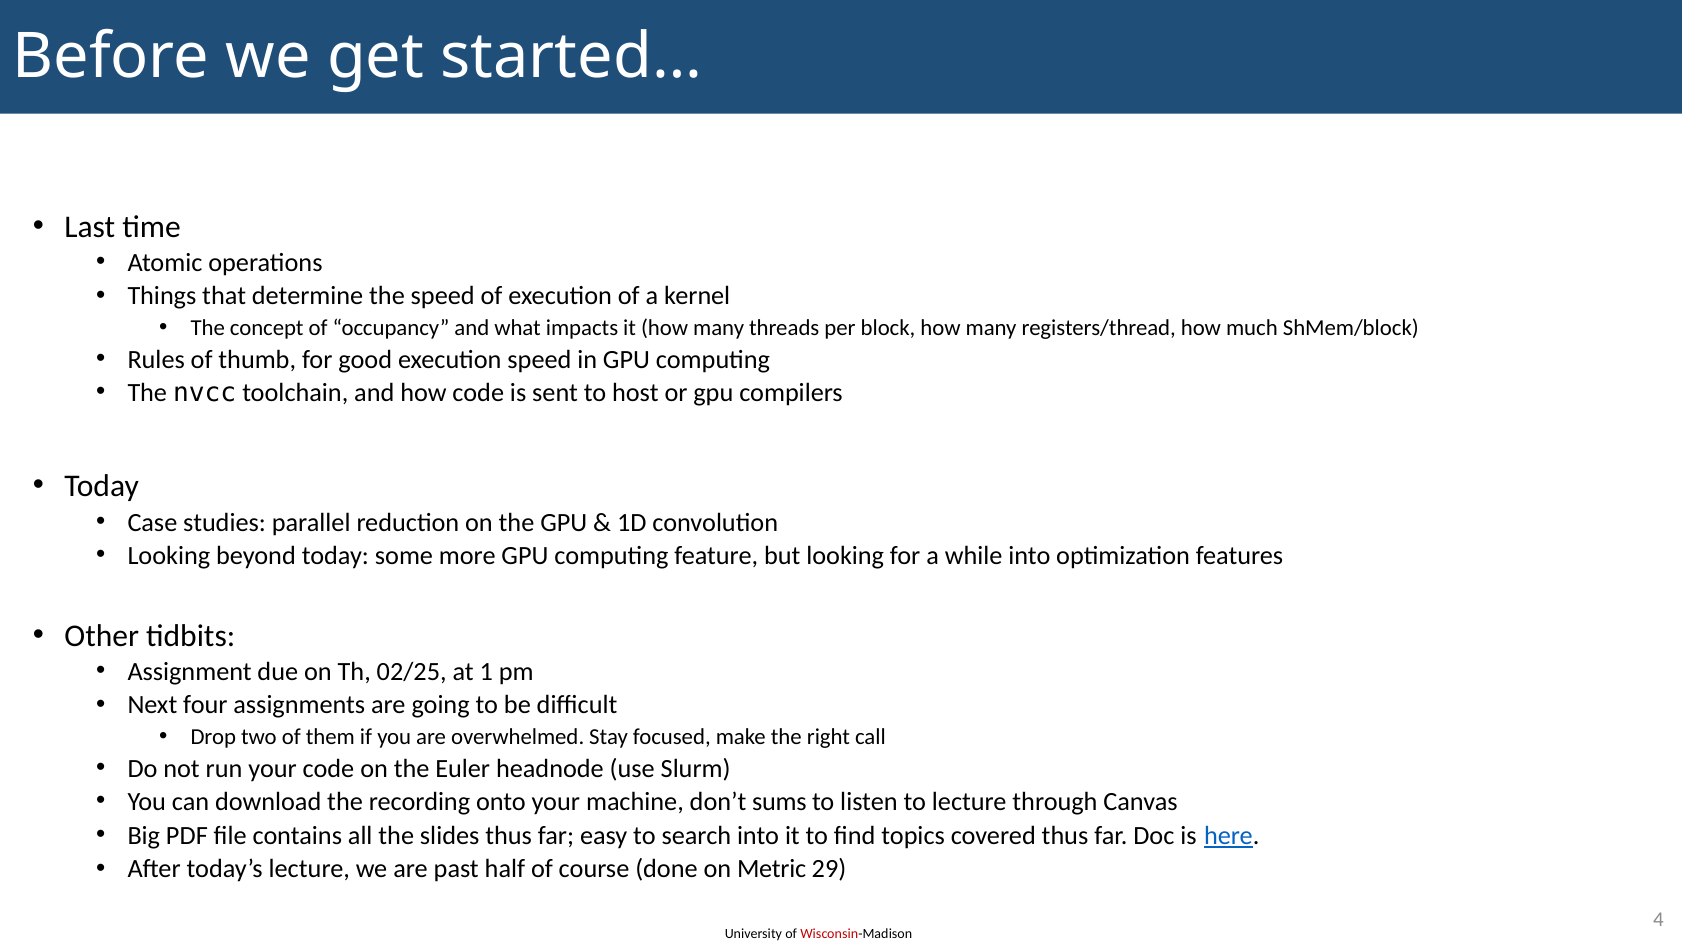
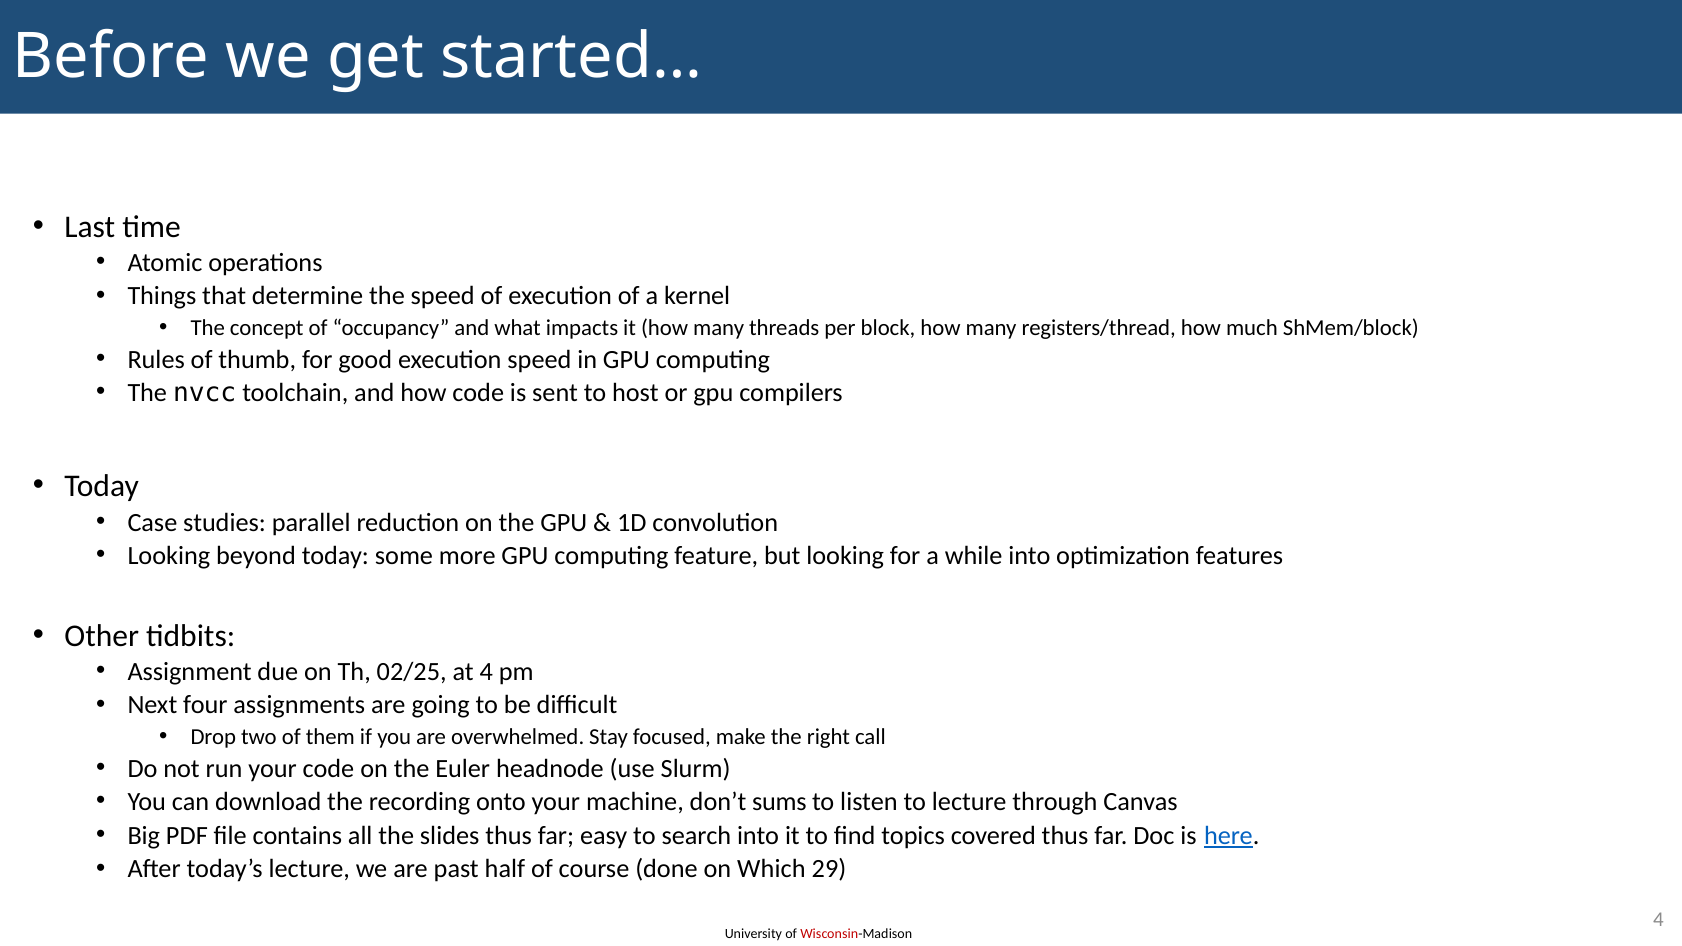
at 1: 1 -> 4
Metric: Metric -> Which
